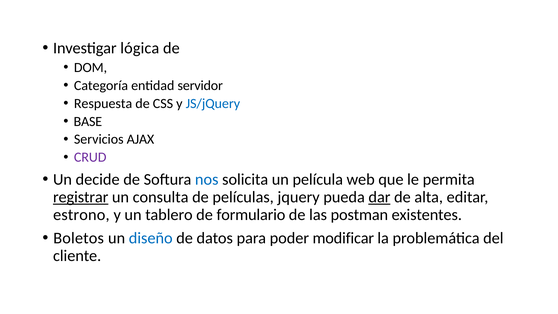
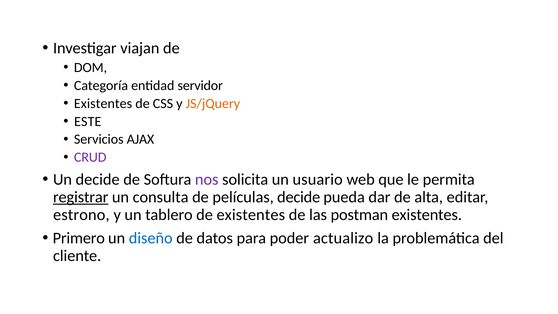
lógica: lógica -> viajan
Respuesta at (103, 103): Respuesta -> Existentes
JS/jQuery colour: blue -> orange
BASE: BASE -> ESTE
nos colour: blue -> purple
película: película -> usuario
películas jquery: jquery -> decide
dar underline: present -> none
de formulario: formulario -> existentes
Boletos: Boletos -> Primero
modificar: modificar -> actualizo
